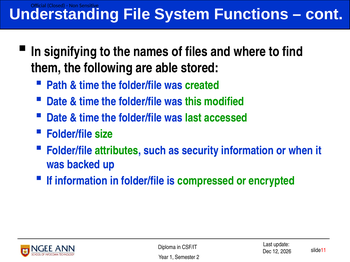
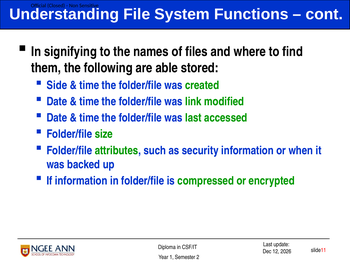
Path: Path -> Side
this: this -> link
